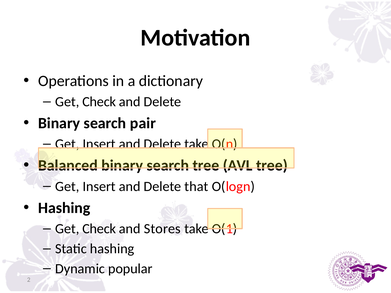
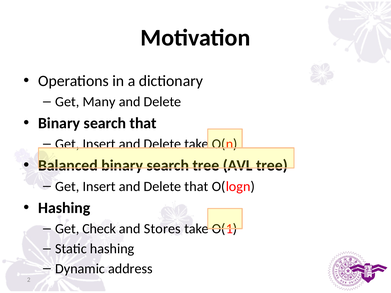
Check at (99, 102): Check -> Many
search pair: pair -> that
popular: popular -> address
